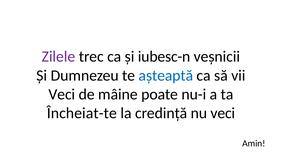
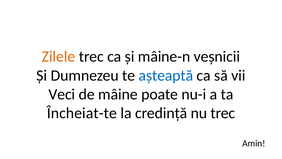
Zilele colour: purple -> orange
iubesc-n: iubesc-n -> mâine-n
nu veci: veci -> trec
